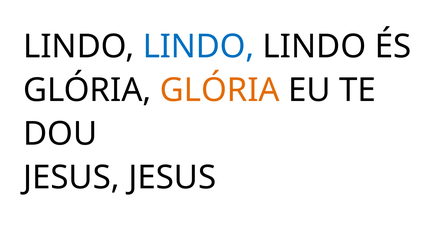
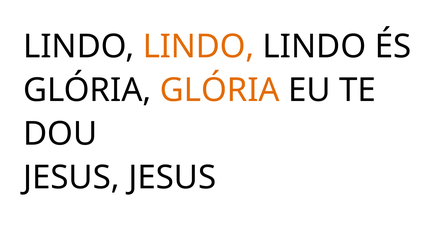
LINDO at (199, 47) colour: blue -> orange
